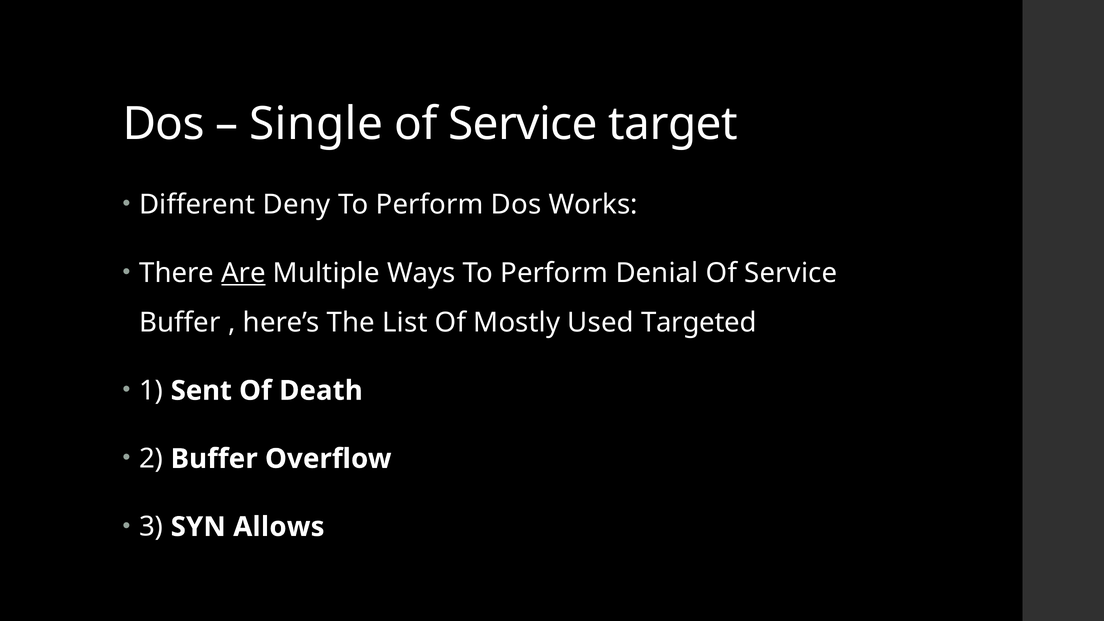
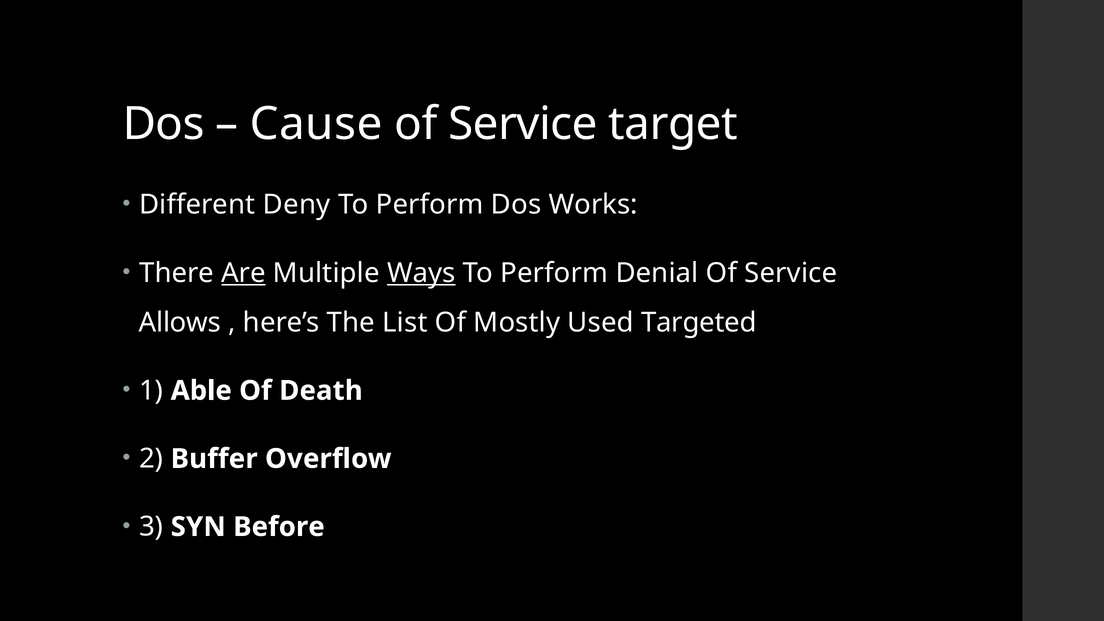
Single: Single -> Cause
Ways underline: none -> present
Buffer at (180, 323): Buffer -> Allows
Sent: Sent -> Able
Allows: Allows -> Before
